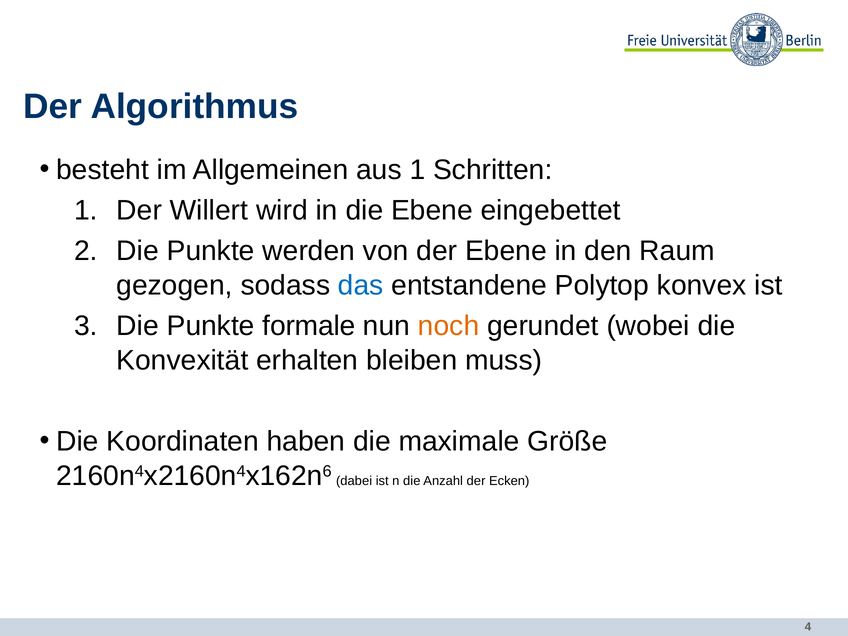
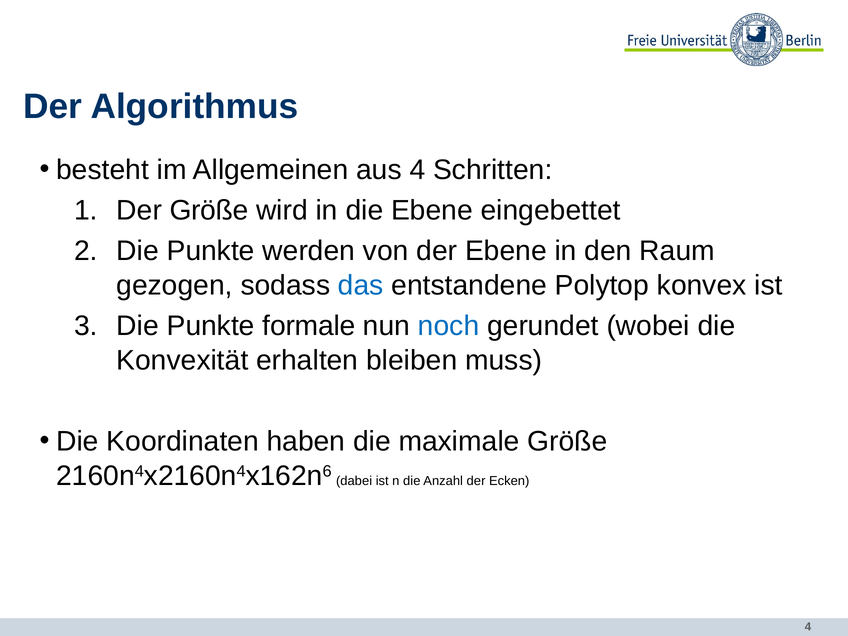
aus 1: 1 -> 4
Der Willert: Willert -> Größe
noch colour: orange -> blue
